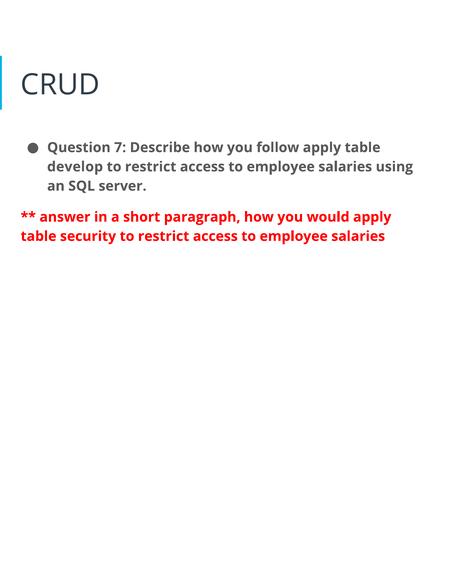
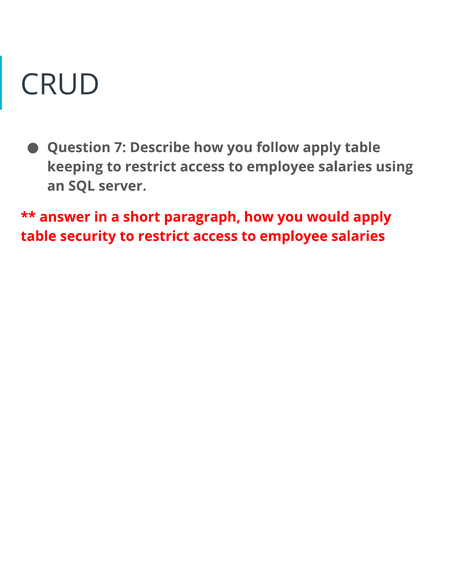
develop: develop -> keeping
